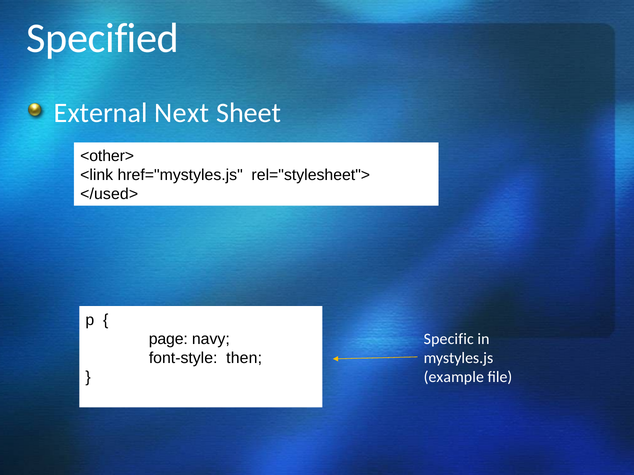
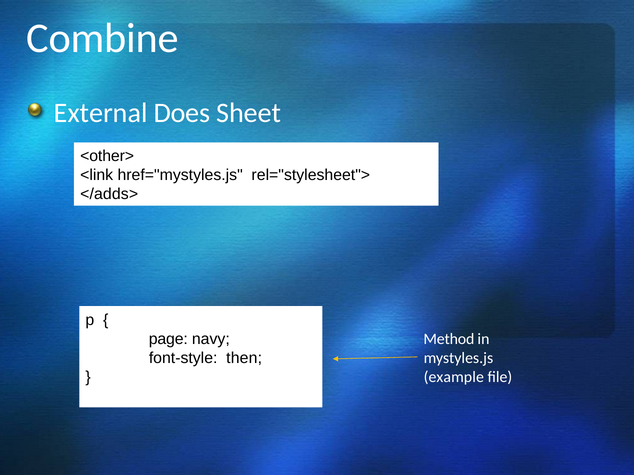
Specified: Specified -> Combine
Next: Next -> Does
</used>: </used> -> </adds>
Specific: Specific -> Method
